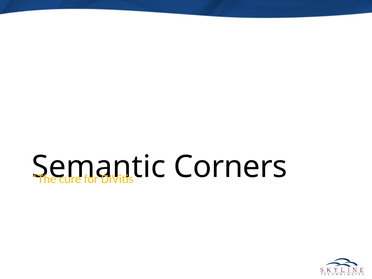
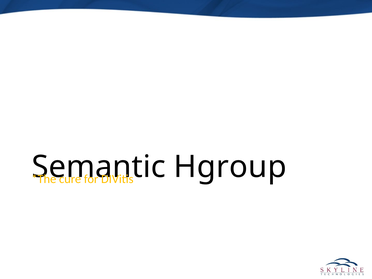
Corners: Corners -> Hgroup
